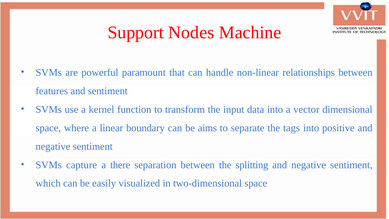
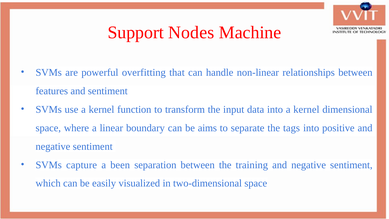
paramount: paramount -> overfitting
into a vector: vector -> kernel
there: there -> been
splitting: splitting -> training
